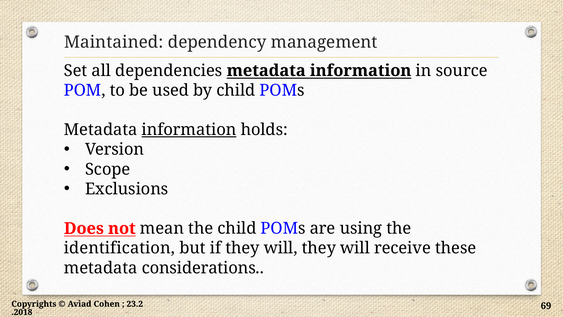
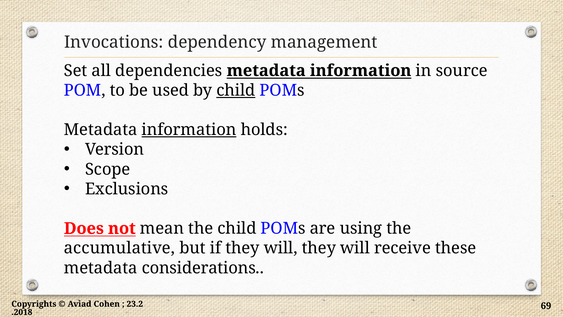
Maintained: Maintained -> Invocations
child at (236, 90) underline: none -> present
identification: identification -> accumulative
